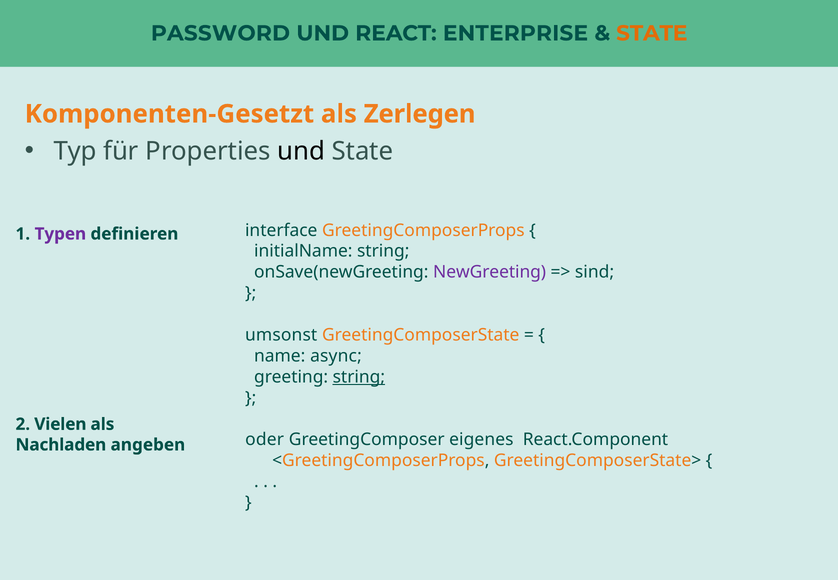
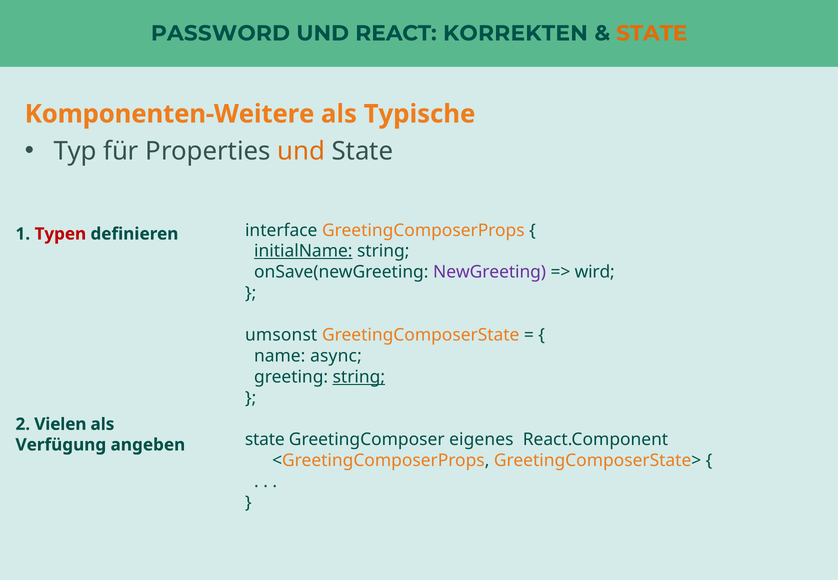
ENTERPRISE: ENTERPRISE -> KORREKTEN
Komponenten-Gesetzt: Komponenten-Gesetzt -> Komponenten-Weitere
Zerlegen: Zerlegen -> Typische
und at (301, 151) colour: black -> orange
Typen colour: purple -> red
initialName underline: none -> present
sind: sind -> wird
oder at (265, 440): oder -> state
Nachladen: Nachladen -> Verfügung
